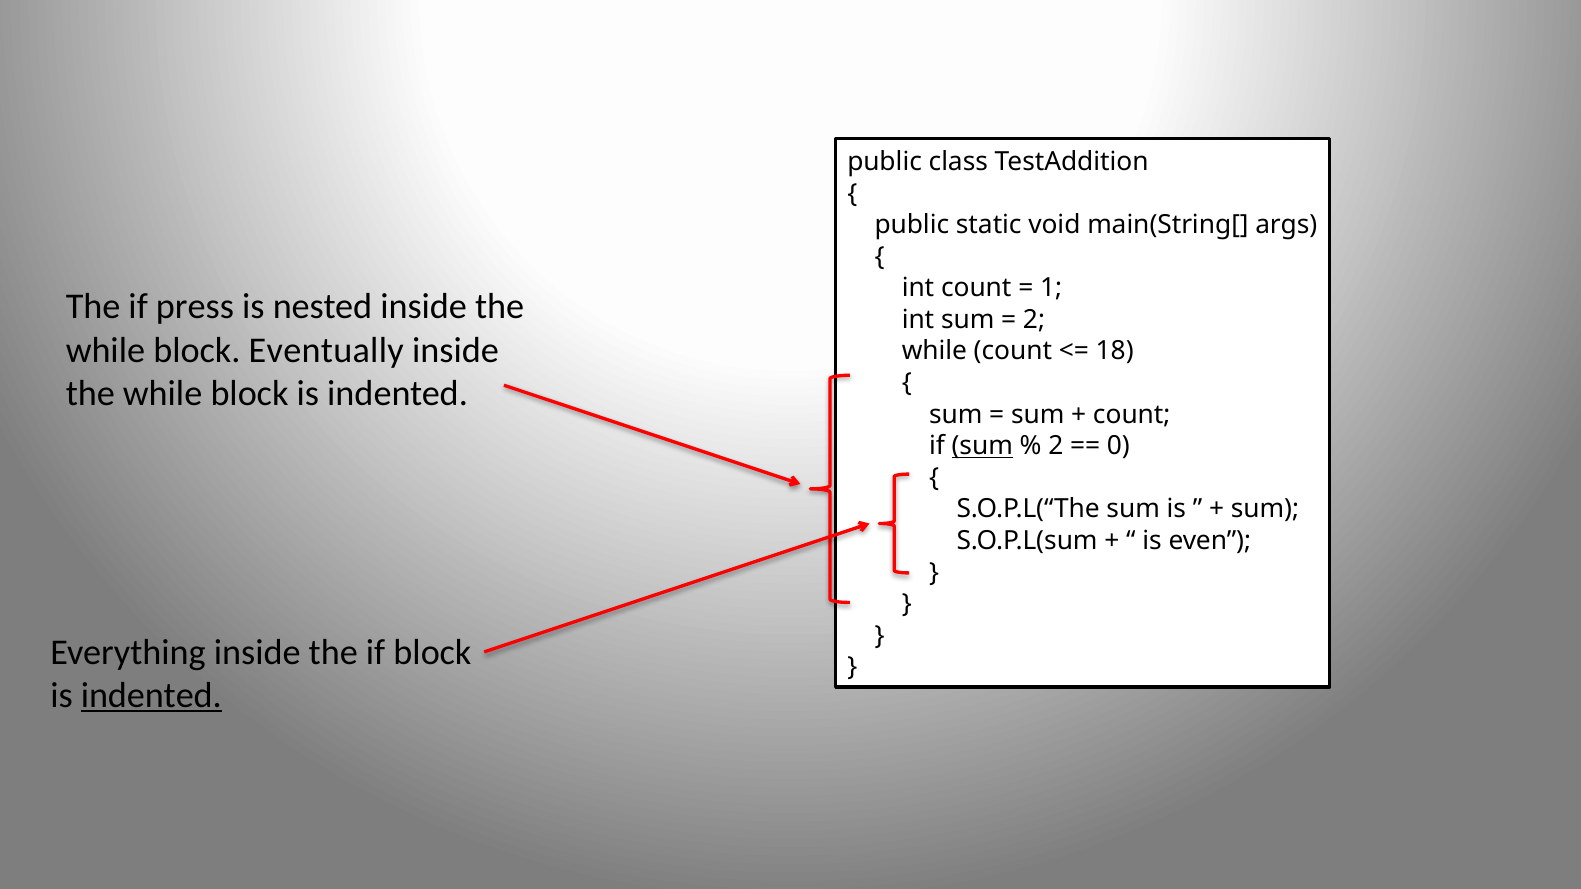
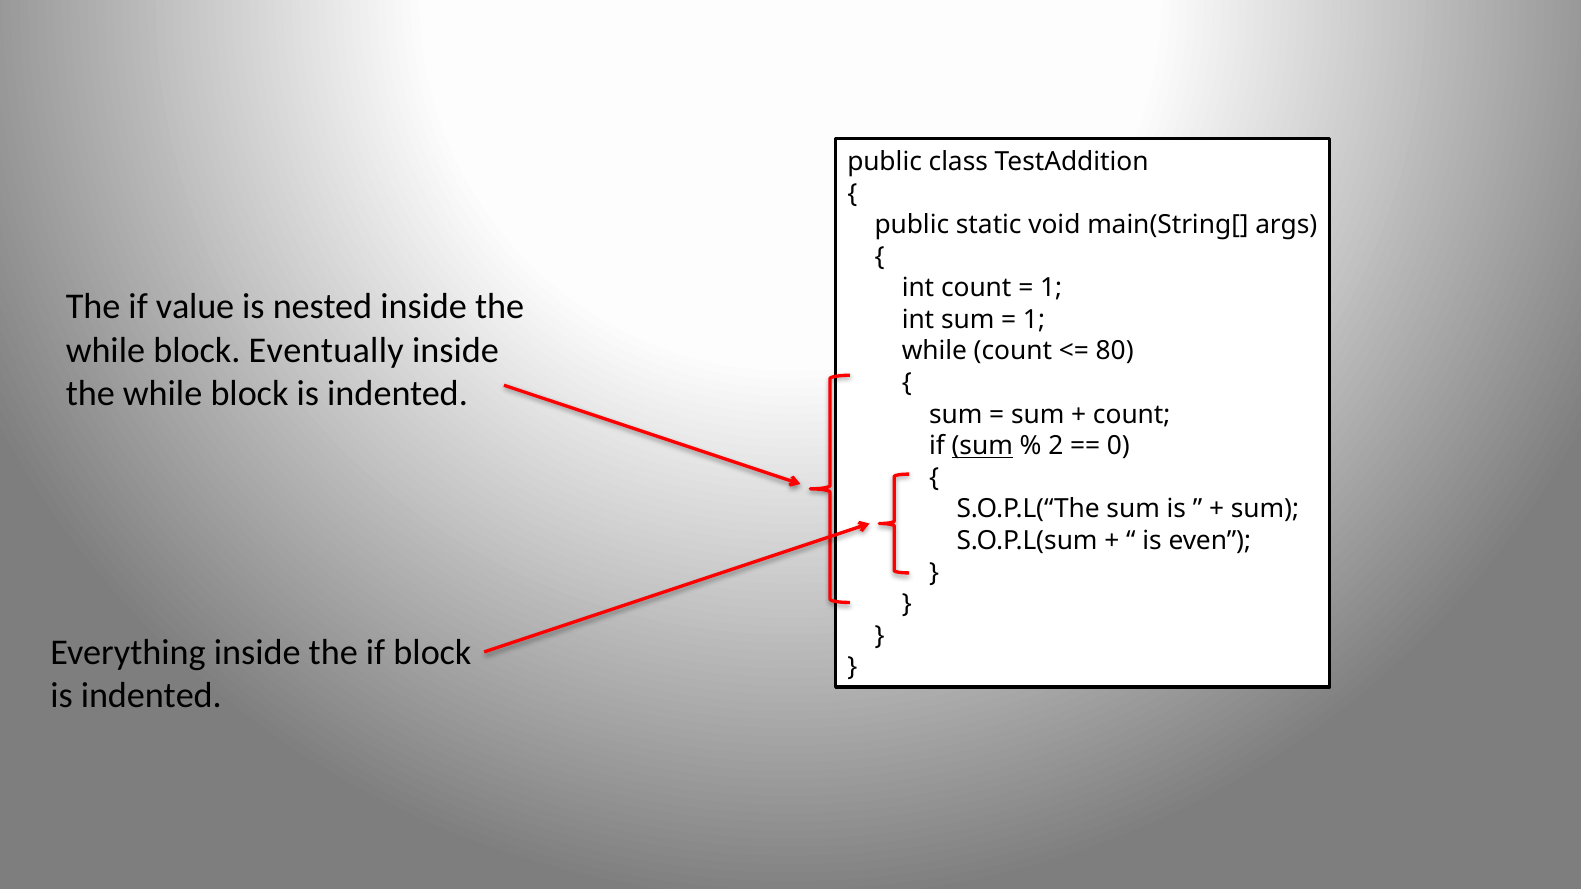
press: press -> value
2 at (1034, 320): 2 -> 1
18: 18 -> 80
indented at (151, 696) underline: present -> none
